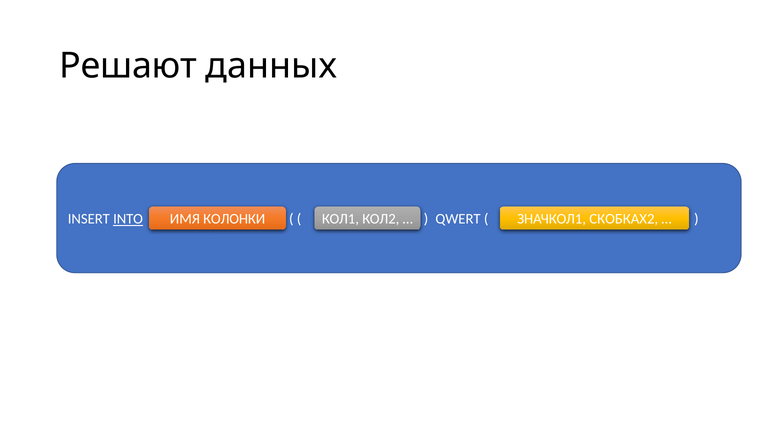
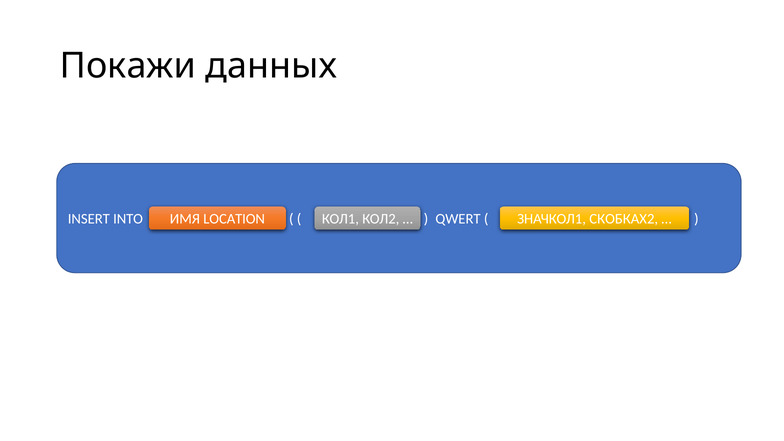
Решают: Решают -> Покажи
INTO underline: present -> none
КОЛОНКИ: КОЛОНКИ -> LOCATION
